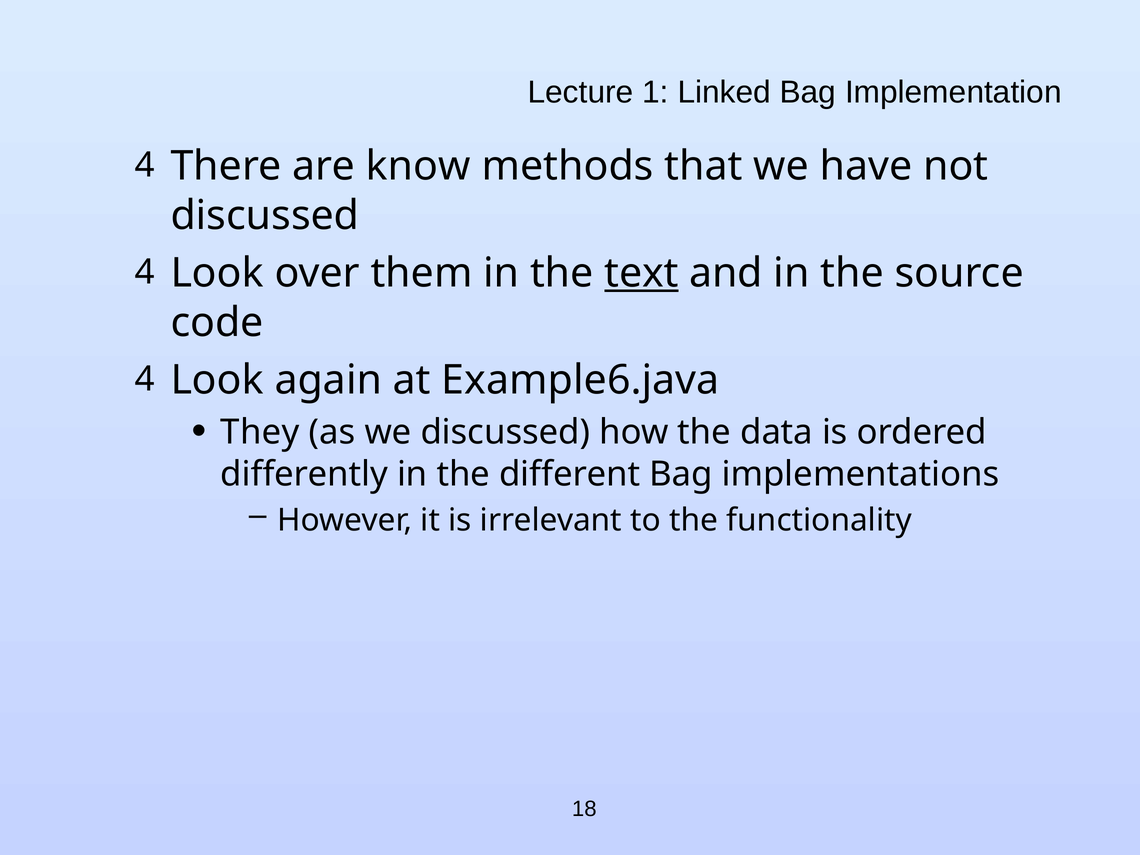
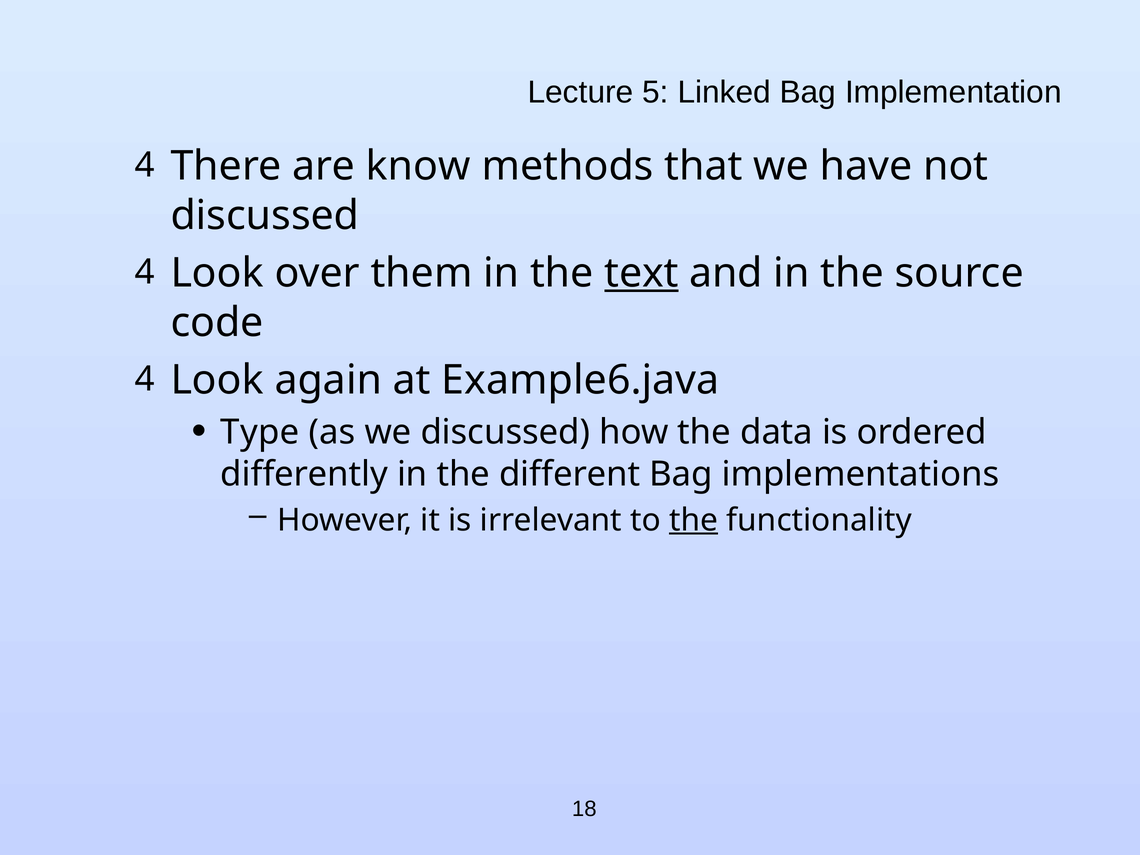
1: 1 -> 5
They: They -> Type
the at (694, 520) underline: none -> present
